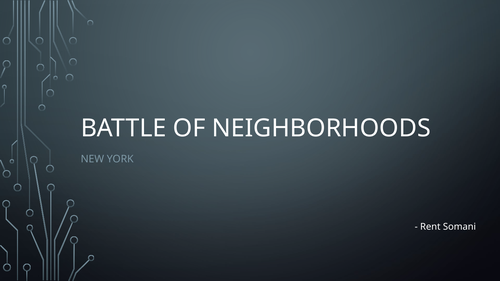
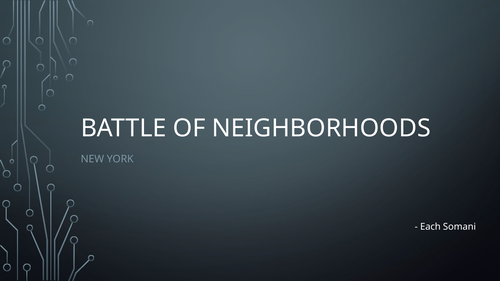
Rent: Rent -> Each
